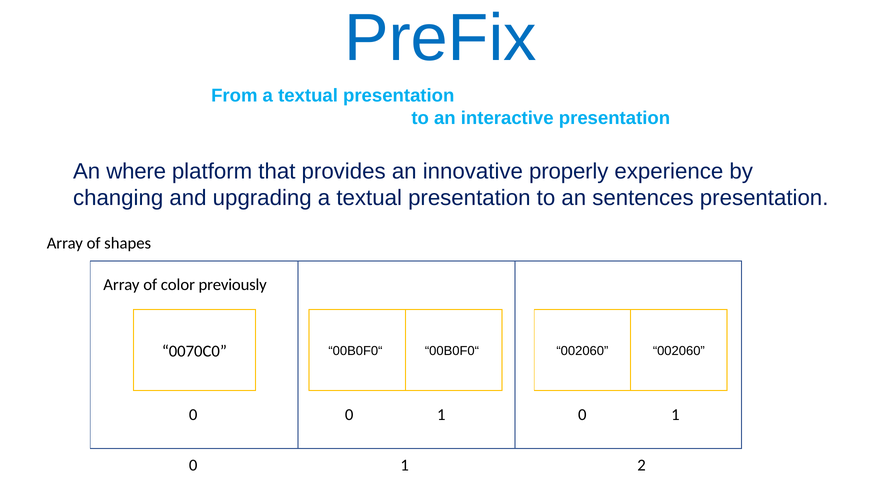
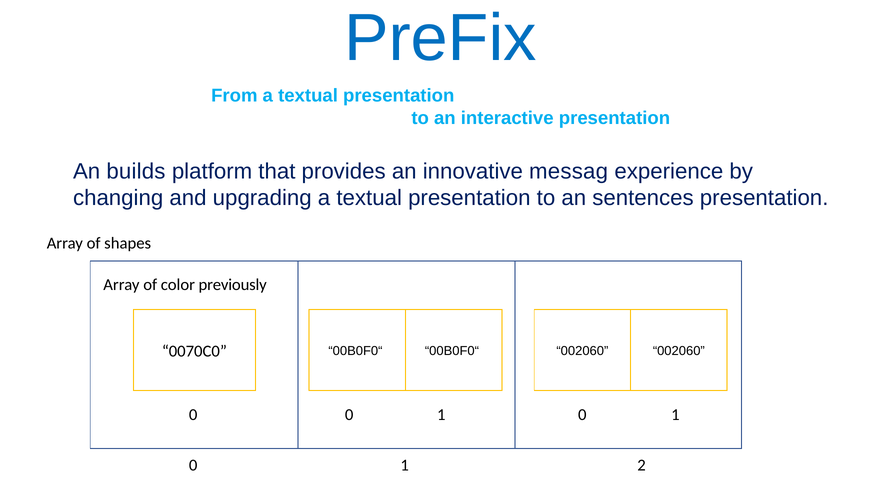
where: where -> builds
properly: properly -> messag
